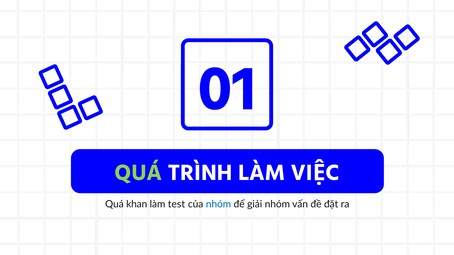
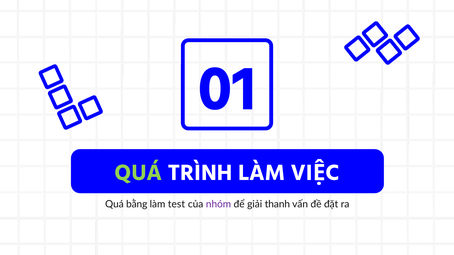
khan: khan -> bằng
nhóm at (218, 204) colour: blue -> purple
giải nhóm: nhóm -> thanh
